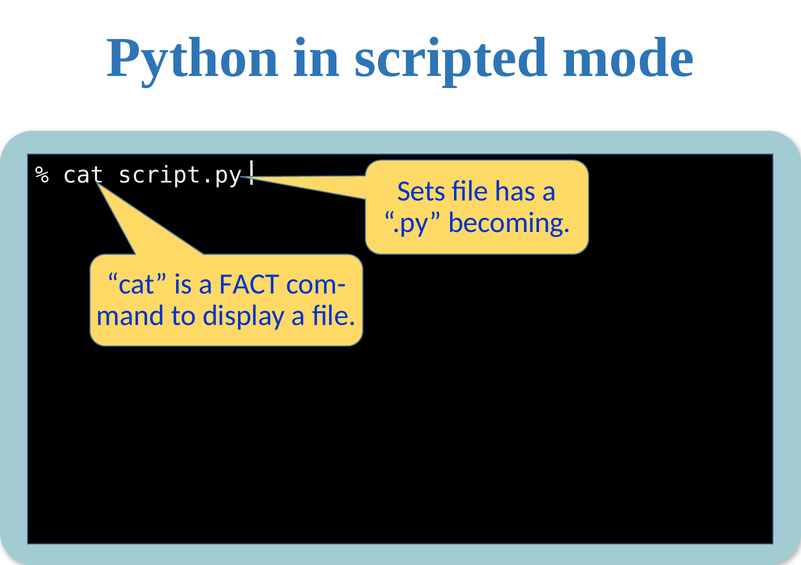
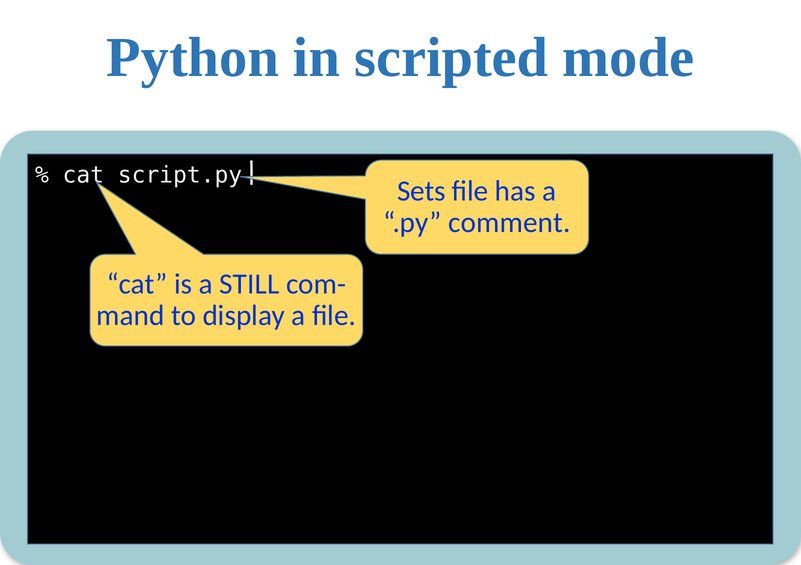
becoming: becoming -> comment
FACT: FACT -> STILL
